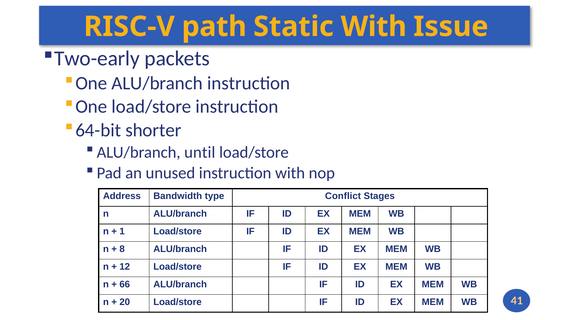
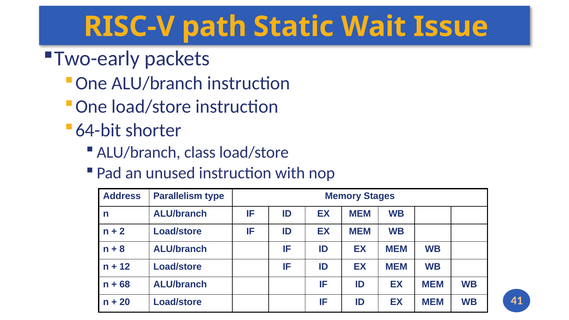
Static With: With -> Wait
until: until -> class
Bandwidth: Bandwidth -> Parallelism
Conflict: Conflict -> Memory
1: 1 -> 2
66: 66 -> 68
